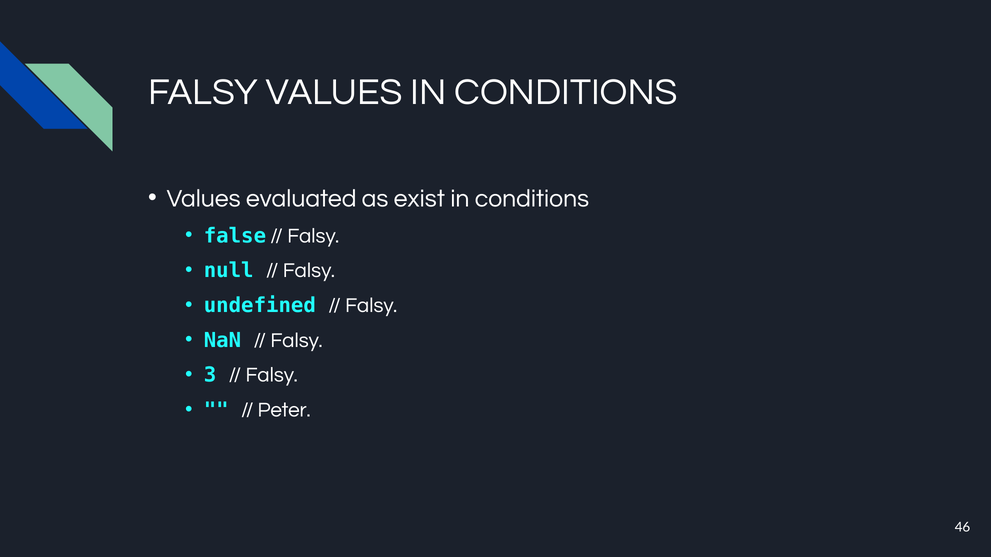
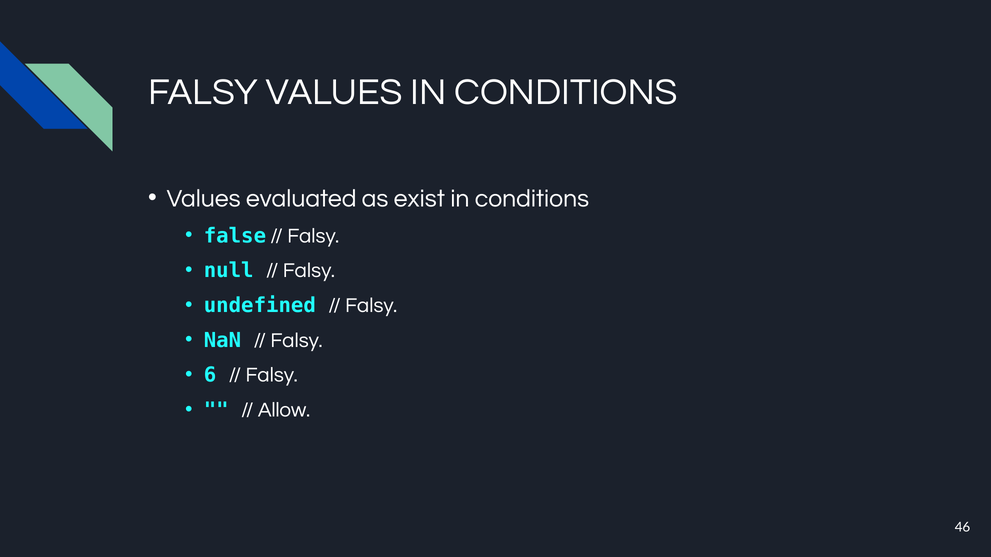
3: 3 -> 6
Peter: Peter -> Allow
